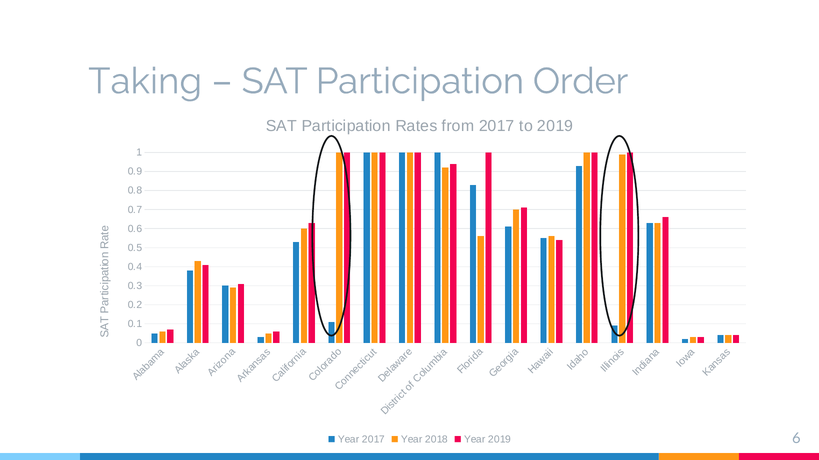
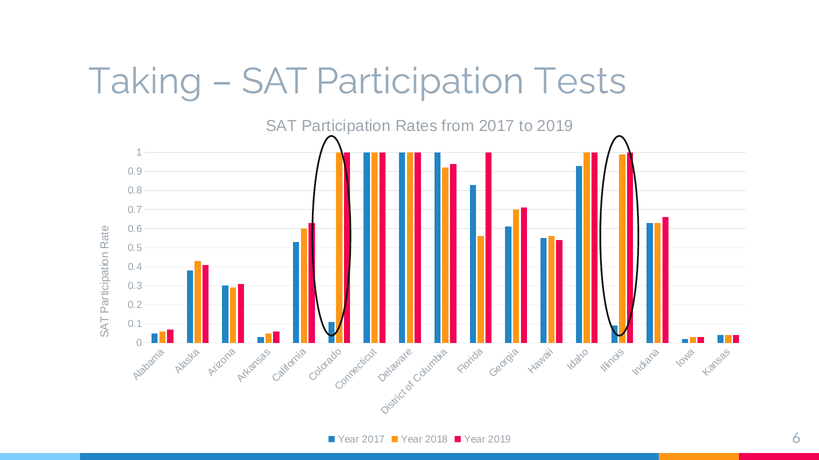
Order: Order -> Tests
